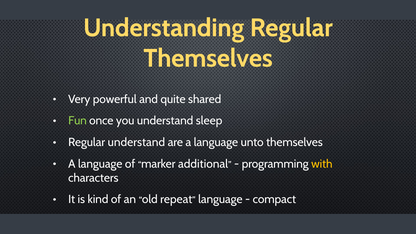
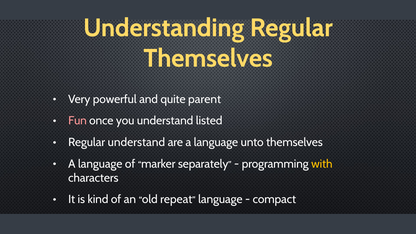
shared: shared -> parent
Fun colour: light green -> pink
sleep: sleep -> listed
additional: additional -> separately
